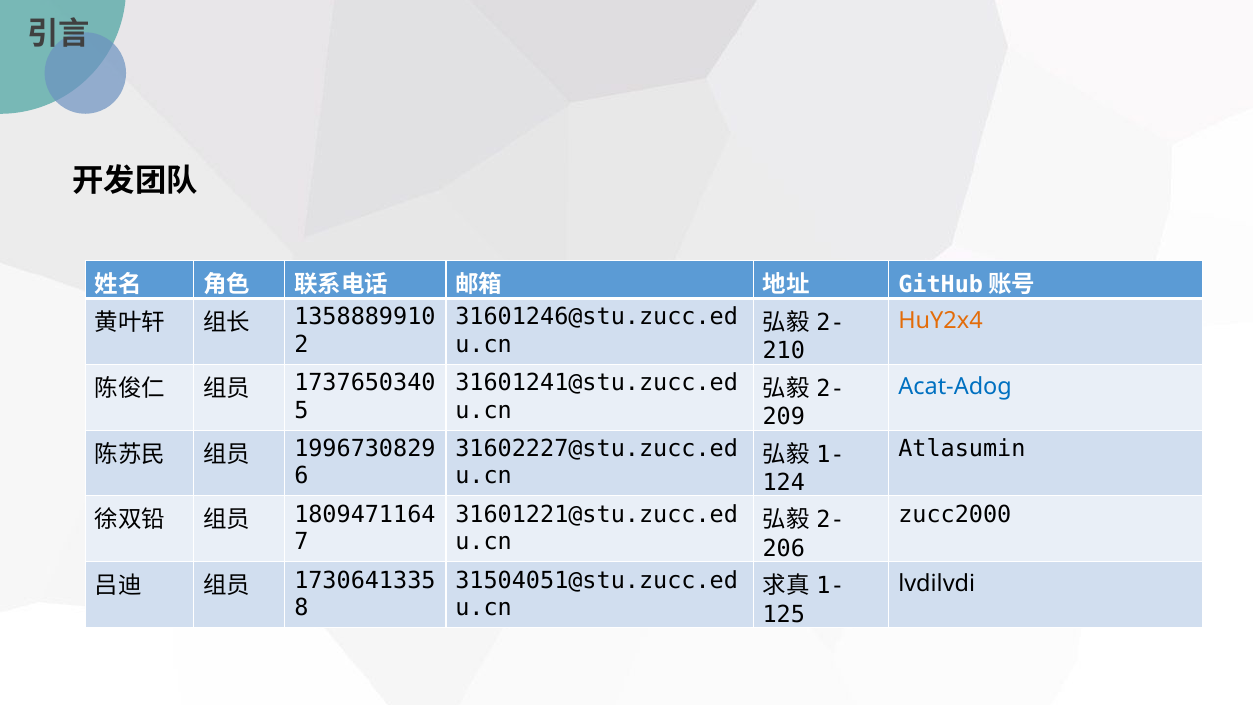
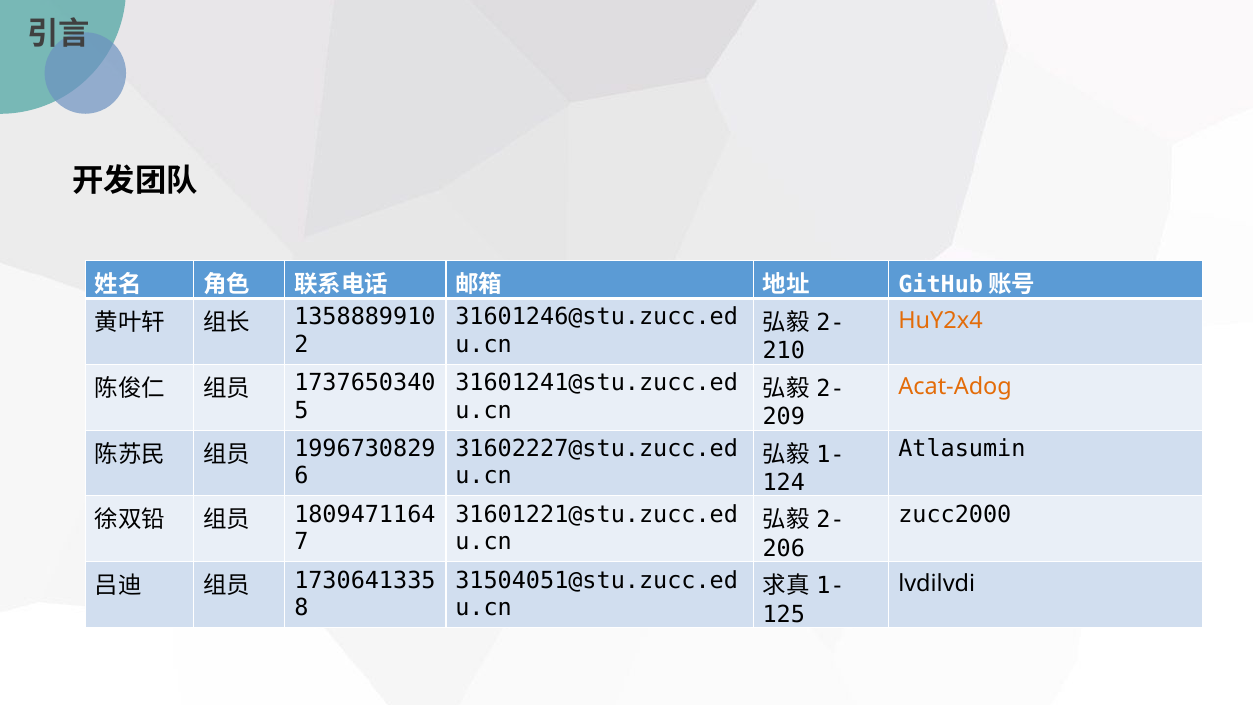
Acat-Adog colour: blue -> orange
